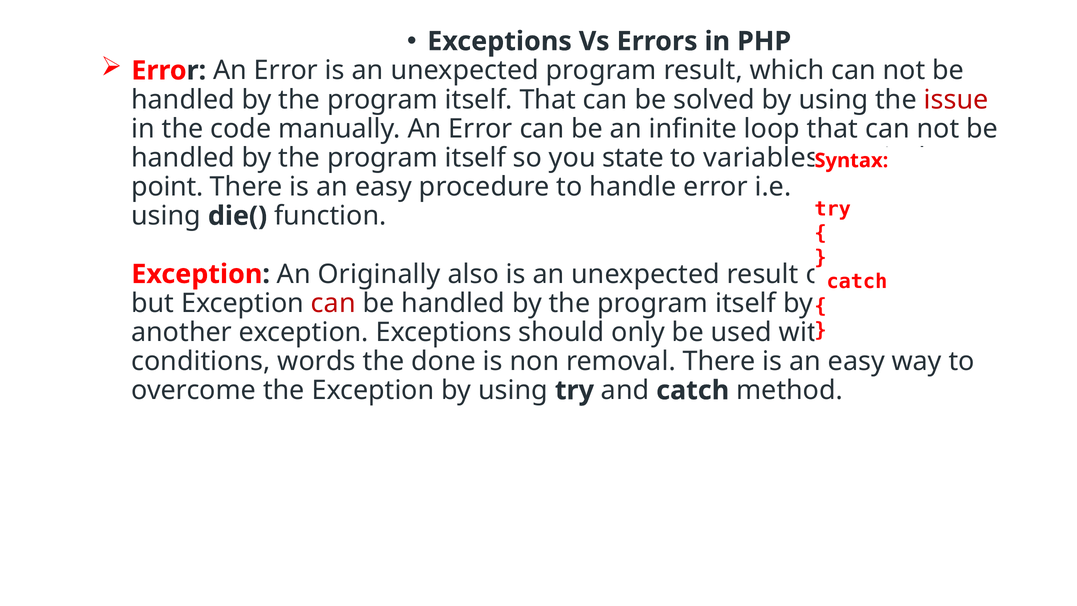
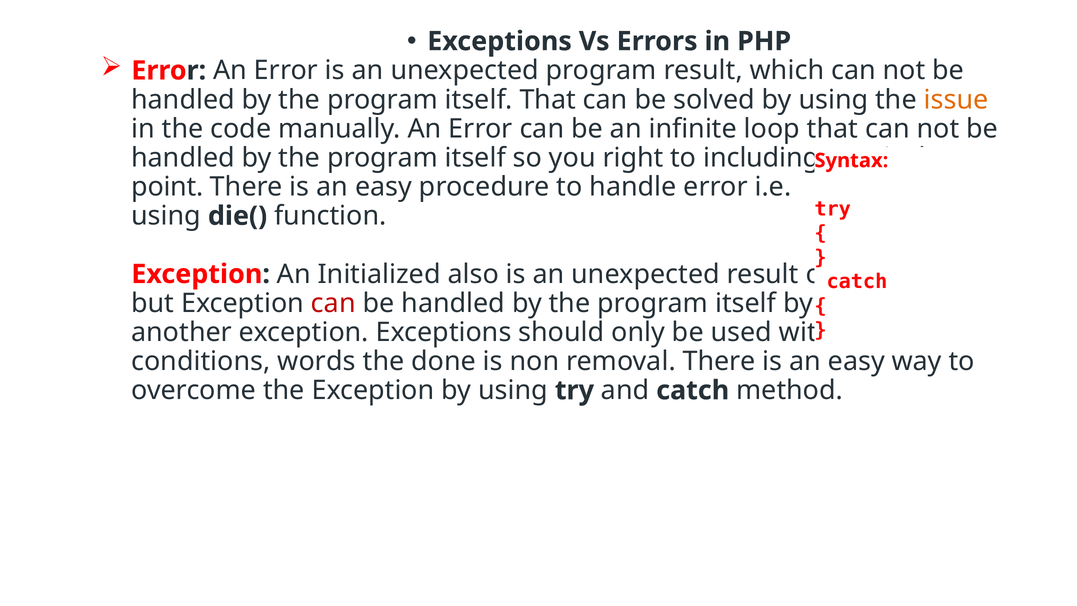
issue colour: red -> orange
state: state -> right
variables: variables -> including
Originally: Originally -> Initialized
